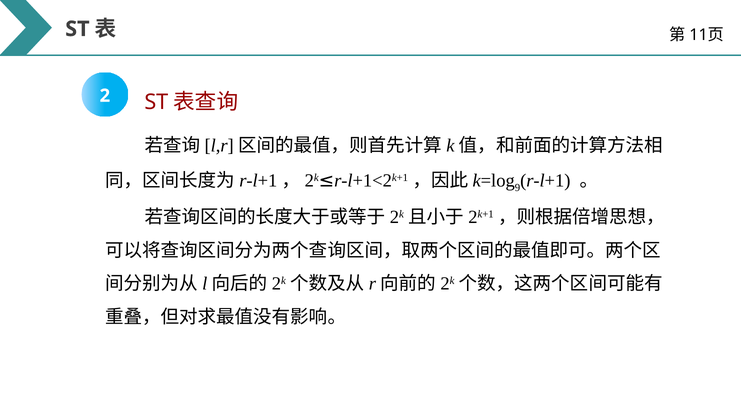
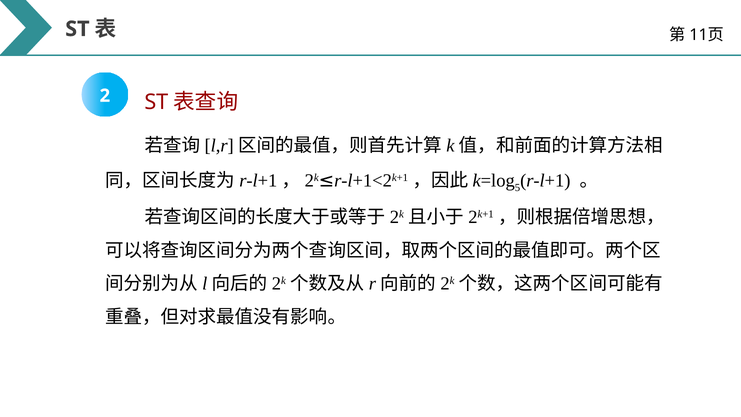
9: 9 -> 5
